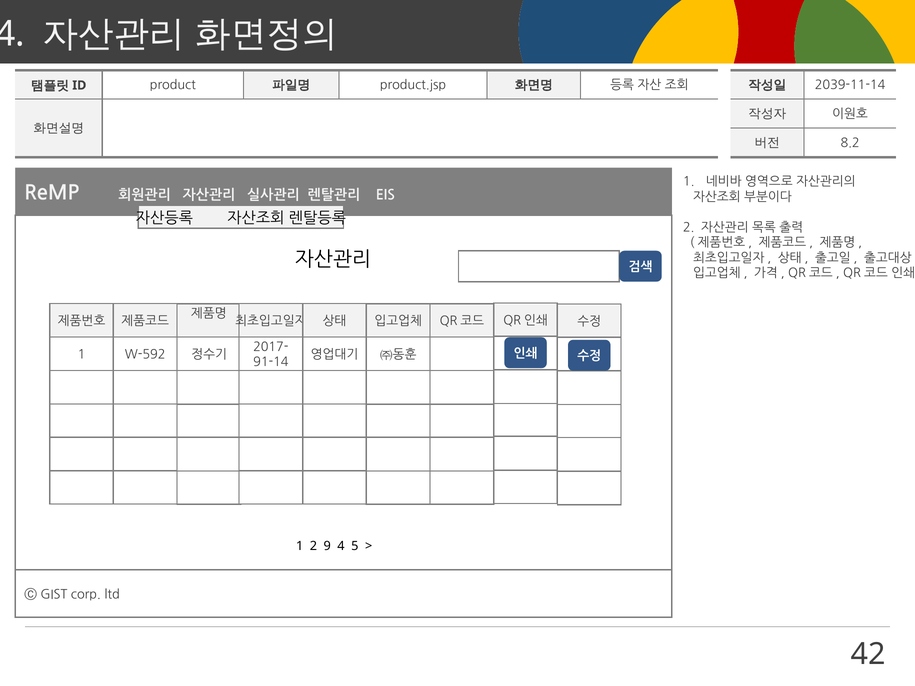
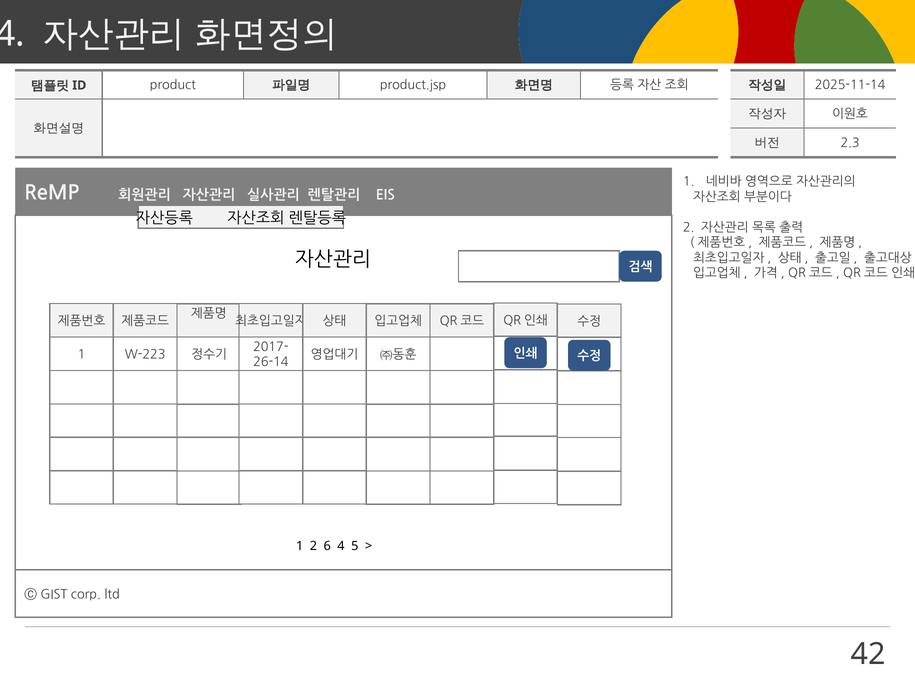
2039-11-14: 2039-11-14 -> 2025-11-14
8.2: 8.2 -> 2.3
W-592: W-592 -> W-223
91-14: 91-14 -> 26-14
9: 9 -> 6
